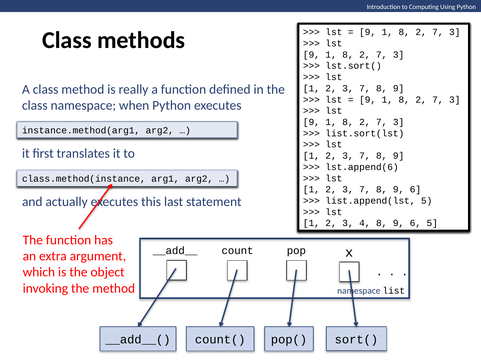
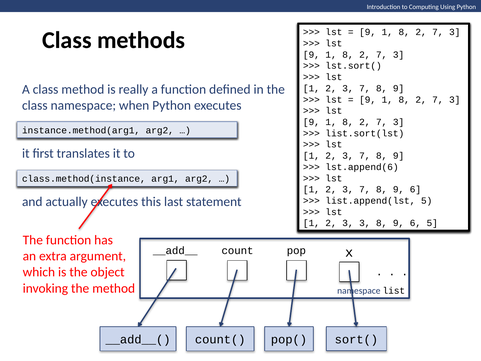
3 4: 4 -> 3
